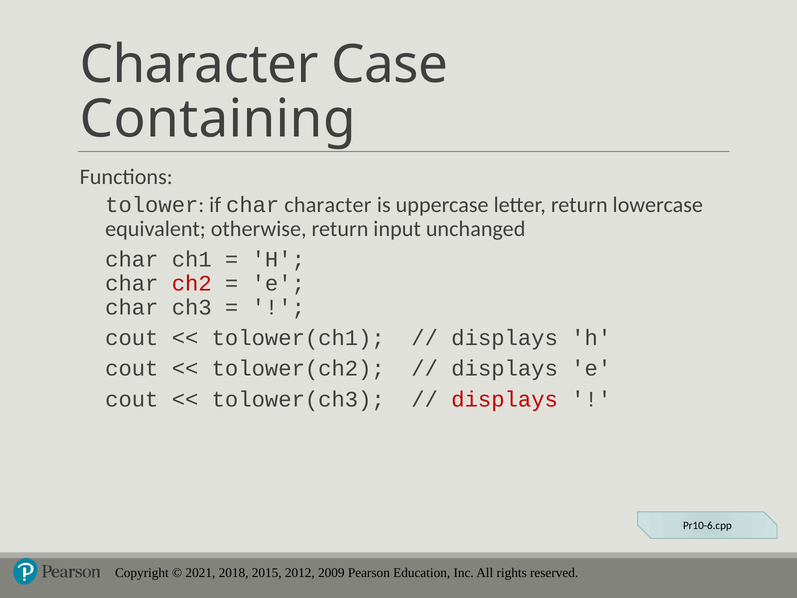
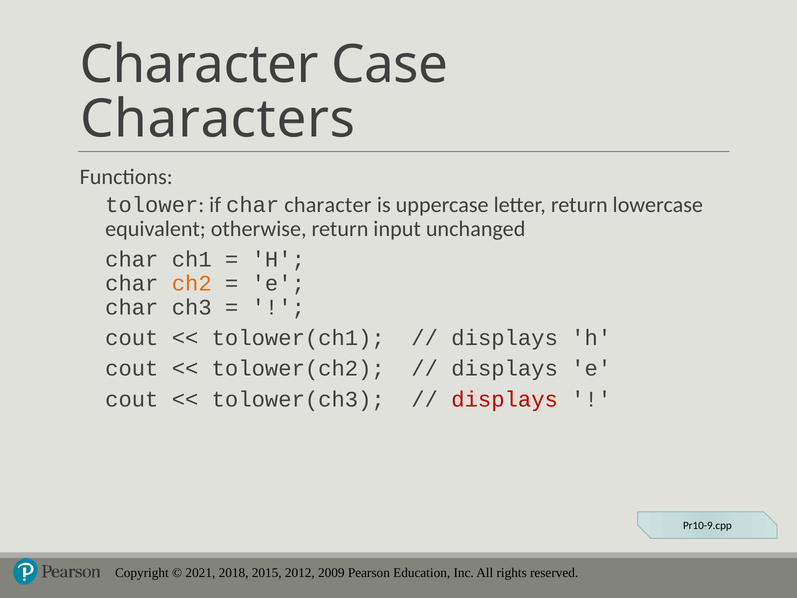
Containing: Containing -> Characters
ch2 colour: red -> orange
Pr10-6.cpp: Pr10-6.cpp -> Pr10-9.cpp
